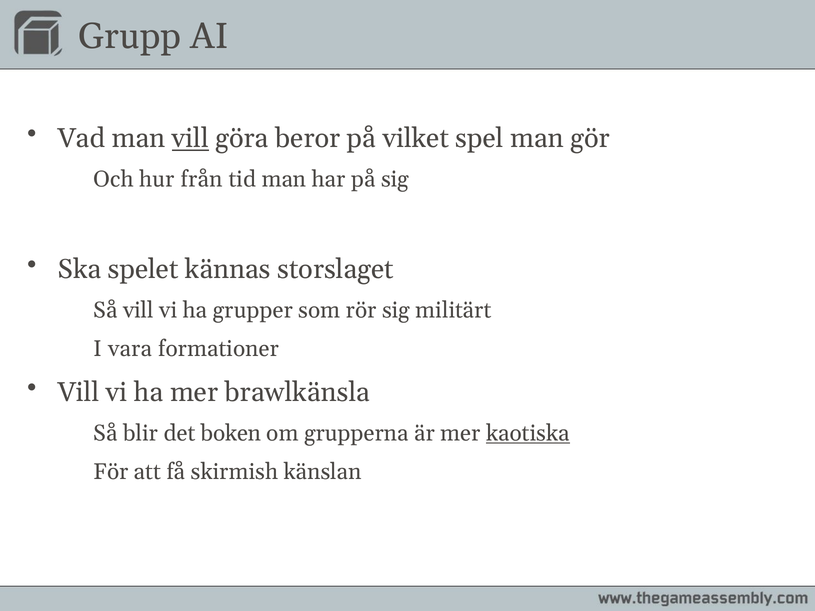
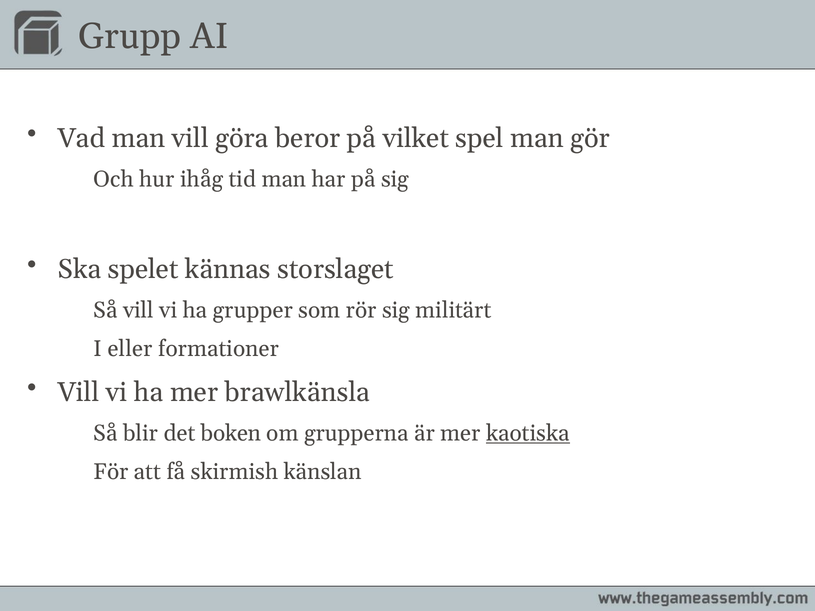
vill at (190, 139) underline: present -> none
från: från -> ihåg
vara: vara -> eller
